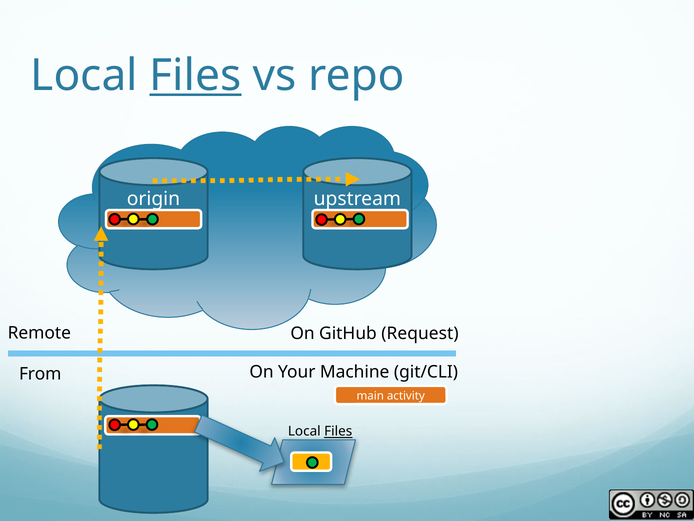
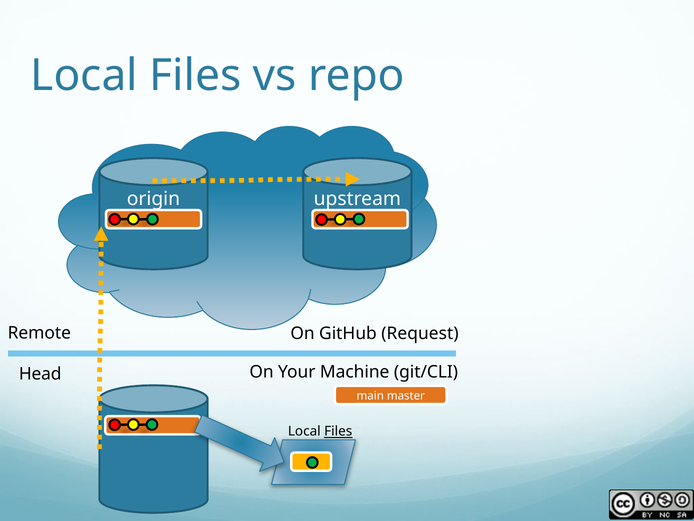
Files at (195, 75) underline: present -> none
From: From -> Head
activity: activity -> master
